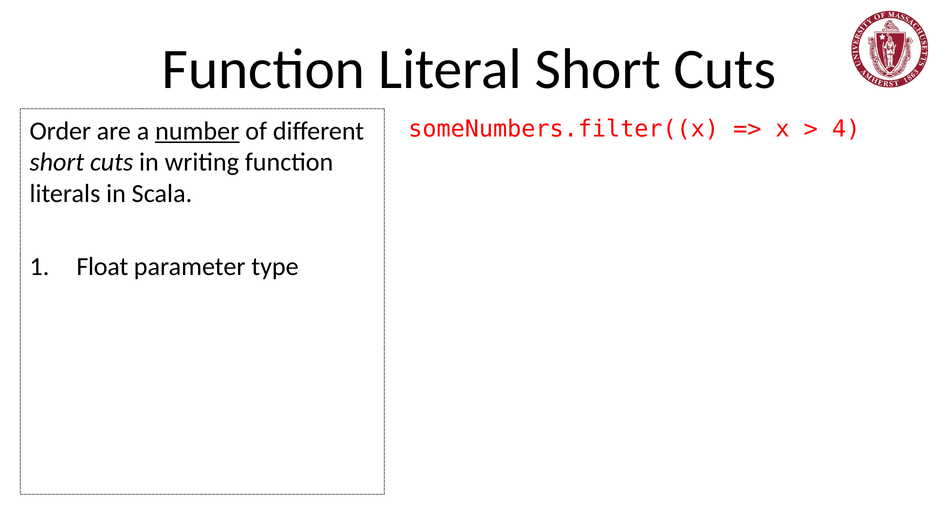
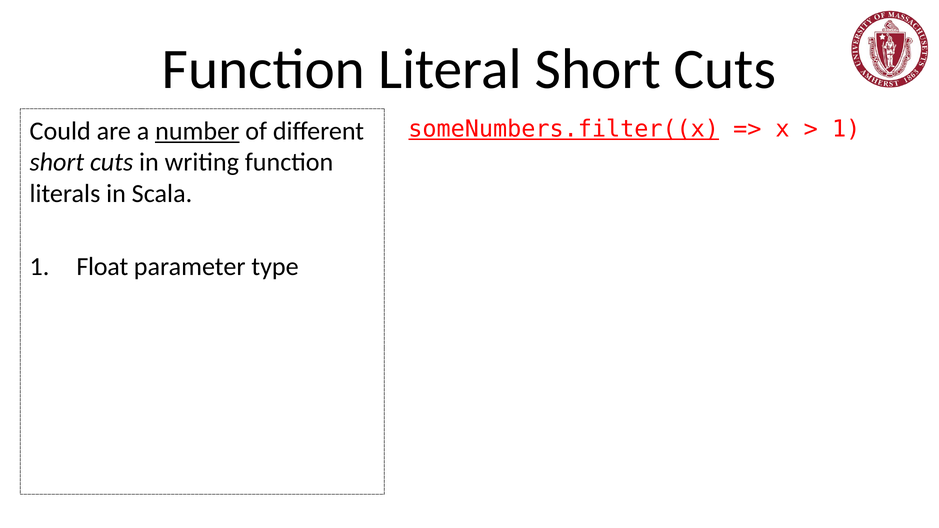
someNumbers.filter((x underline: none -> present
4 at (846, 129): 4 -> 1
Order: Order -> Could
